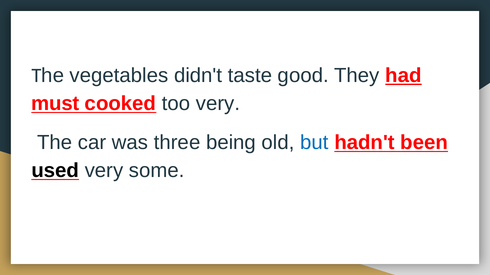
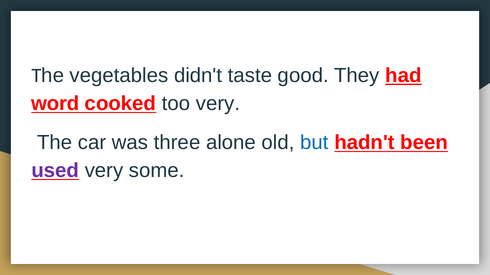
must: must -> word
being: being -> alone
used colour: black -> purple
